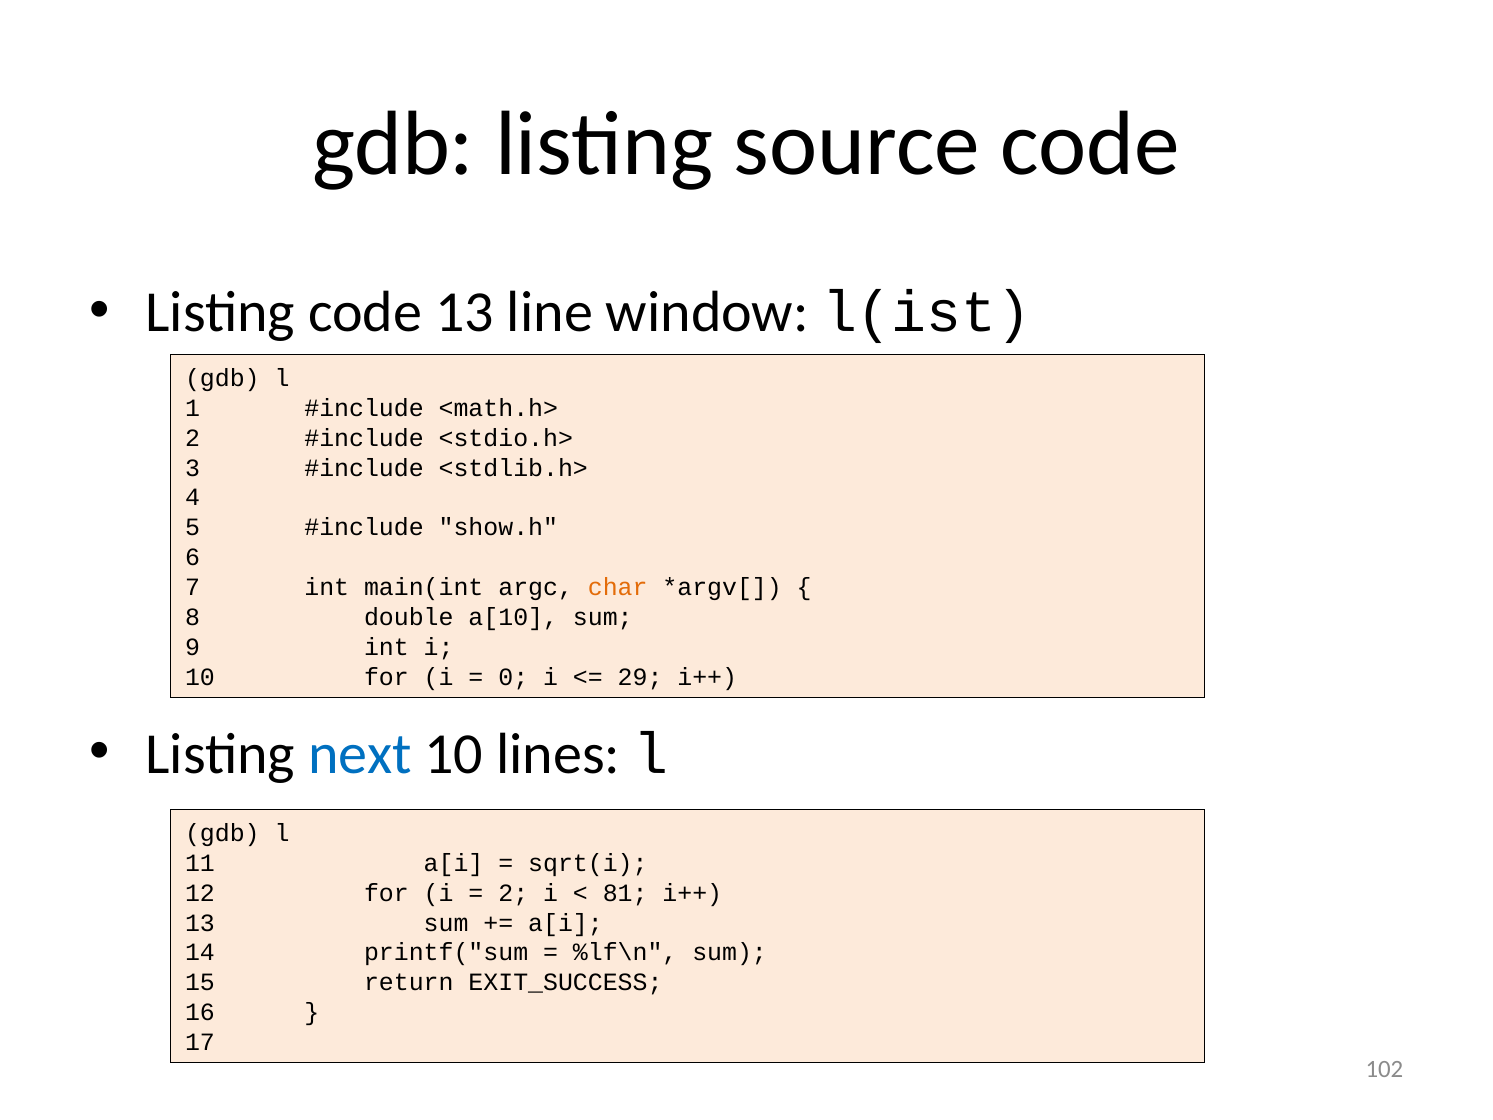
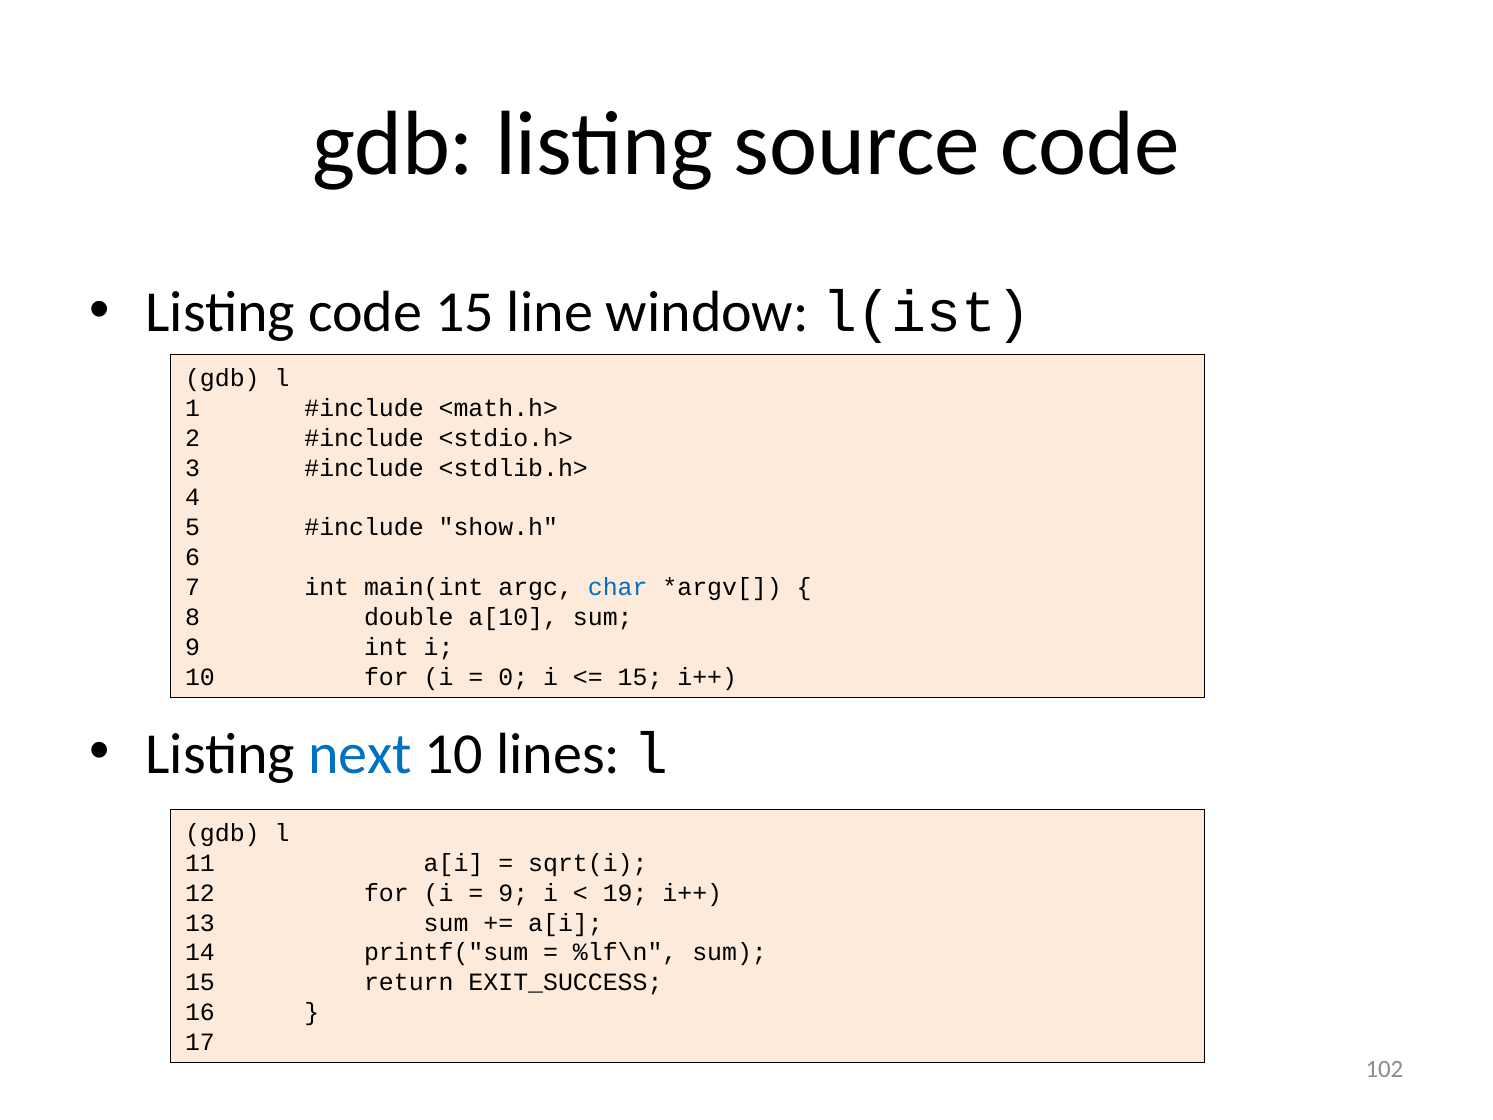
code 13: 13 -> 15
char colour: orange -> blue
29 at (640, 677): 29 -> 15
2 at (513, 893): 2 -> 9
81: 81 -> 19
